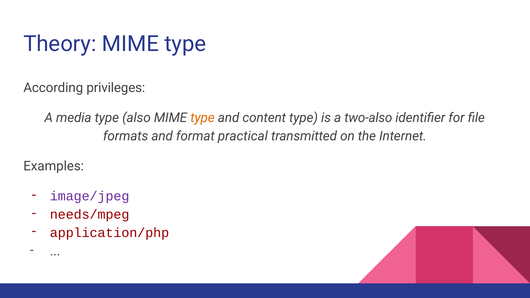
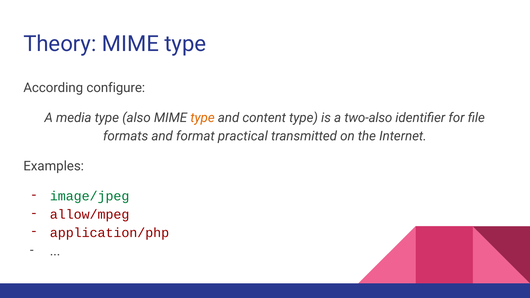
privileges: privileges -> configure
image/jpeg colour: purple -> green
needs/mpeg: needs/mpeg -> allow/mpeg
